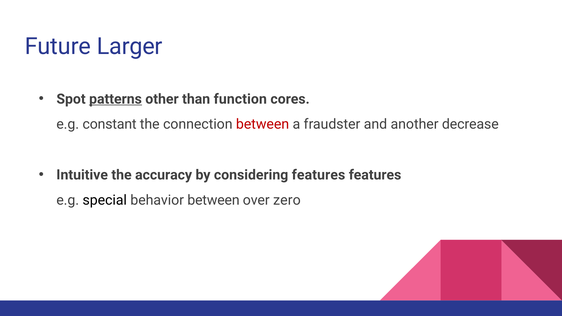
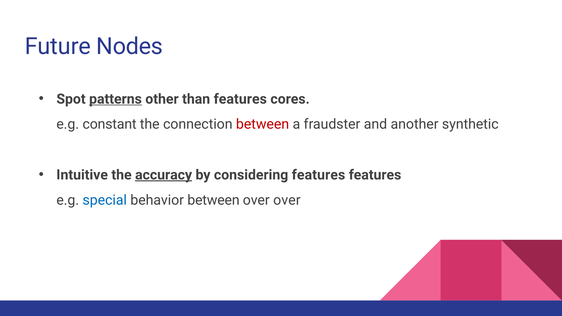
Larger: Larger -> Nodes
than function: function -> features
decrease: decrease -> synthetic
accuracy underline: none -> present
special colour: black -> blue
over zero: zero -> over
